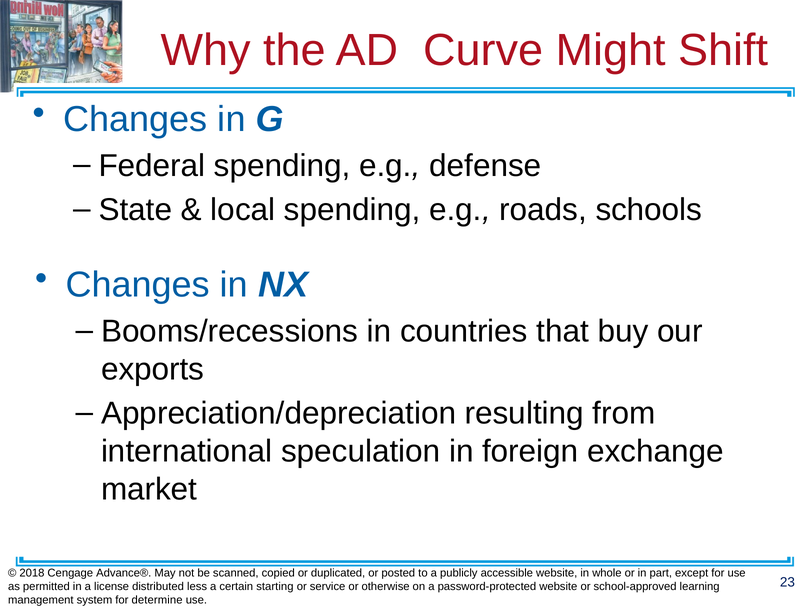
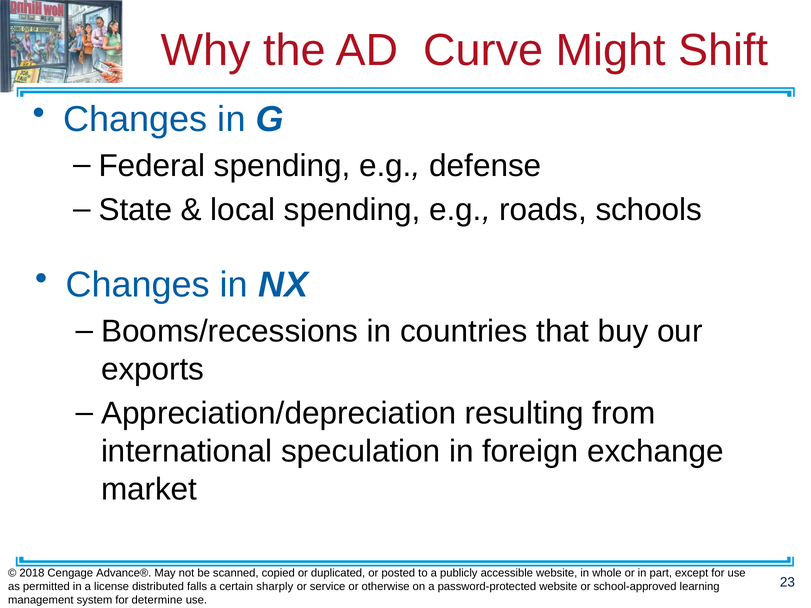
less: less -> falls
starting: starting -> sharply
